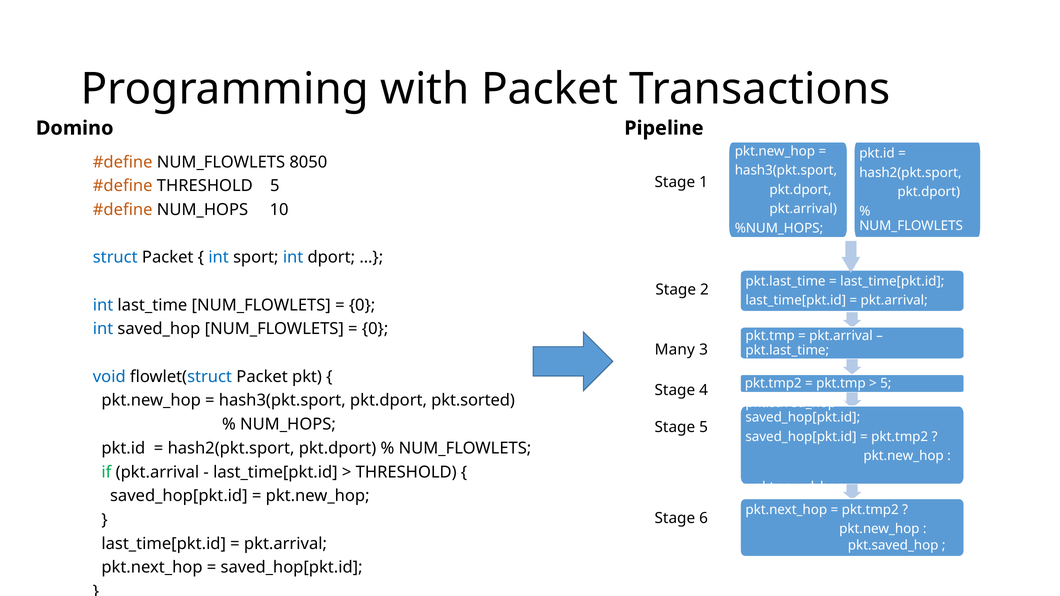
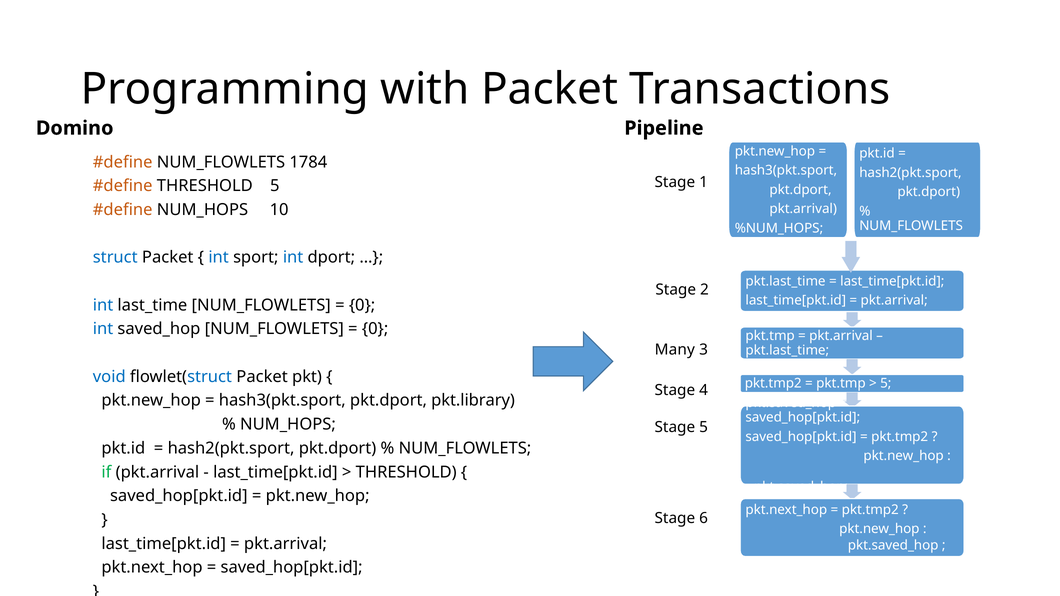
8050: 8050 -> 1784
pkt.sorted: pkt.sorted -> pkt.library
